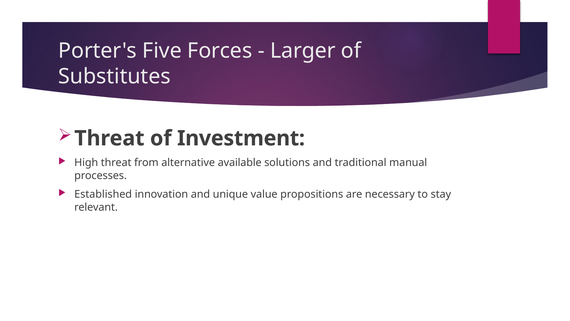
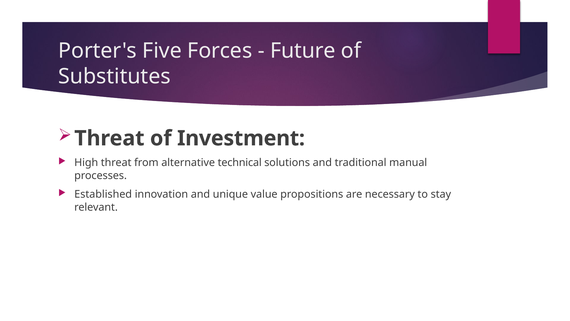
Larger: Larger -> Future
available: available -> technical
